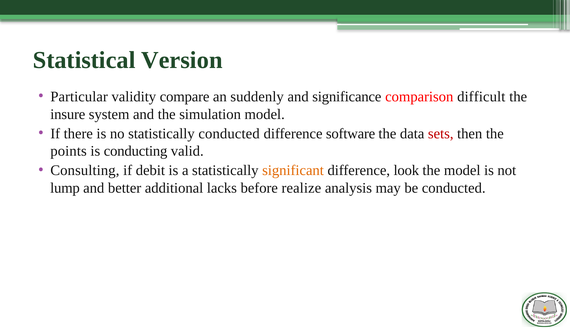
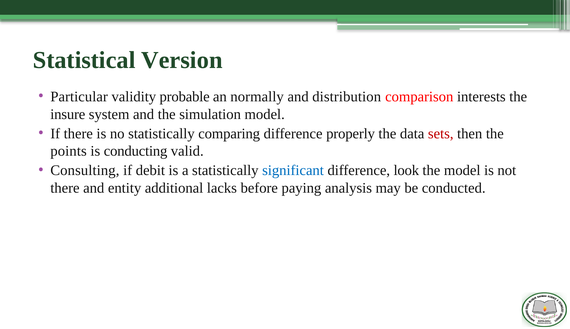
compare: compare -> probable
suddenly: suddenly -> normally
significance: significance -> distribution
difficult: difficult -> interests
statistically conducted: conducted -> comparing
software: software -> properly
significant colour: orange -> blue
lump at (65, 188): lump -> there
better: better -> entity
realize: realize -> paying
